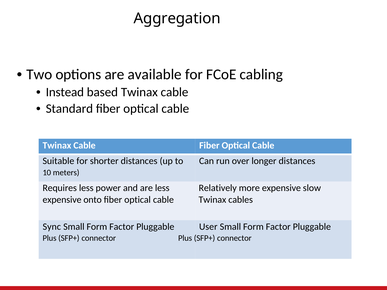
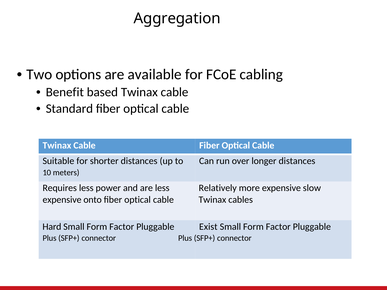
Instead: Instead -> Benefit
Sync: Sync -> Hard
User: User -> Exist
